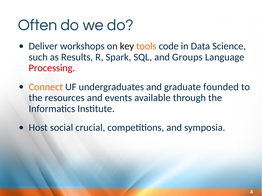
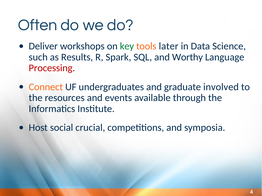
key colour: black -> green
code: code -> later
Groups: Groups -> Worthy
founded: founded -> involved
